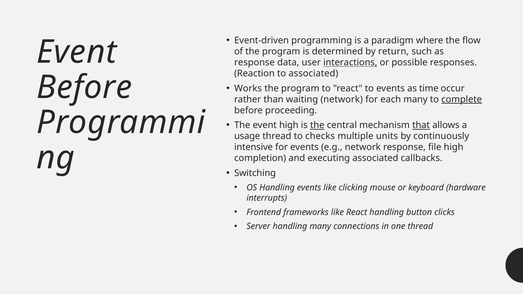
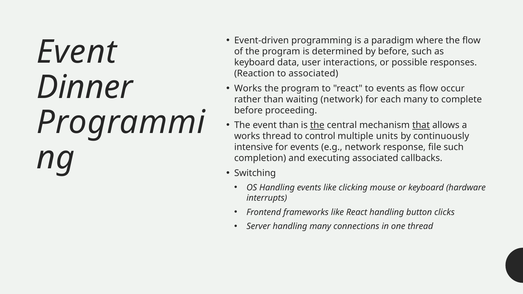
by return: return -> before
response at (254, 63): response -> keyboard
interactions underline: present -> none
Before at (84, 87): Before -> Dinner
as time: time -> flow
complete underline: present -> none
event high: high -> than
usage at (247, 136): usage -> works
checks: checks -> control
file high: high -> such
